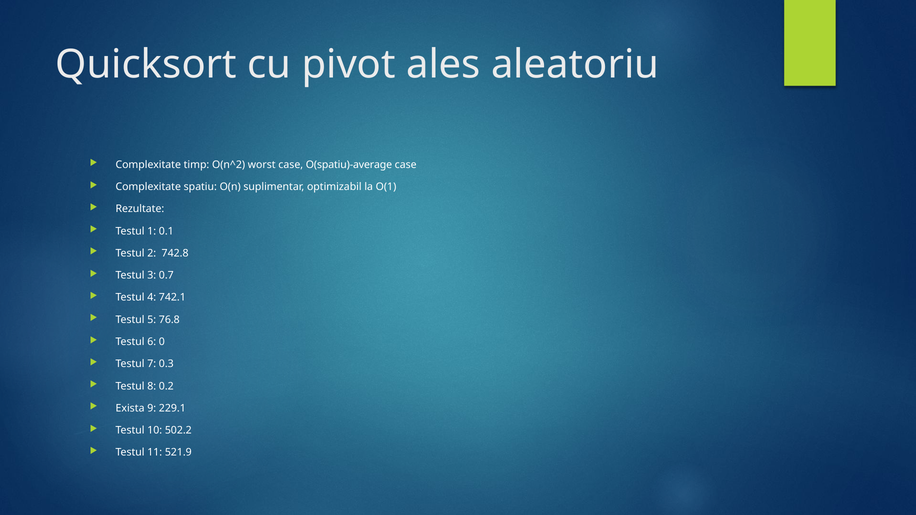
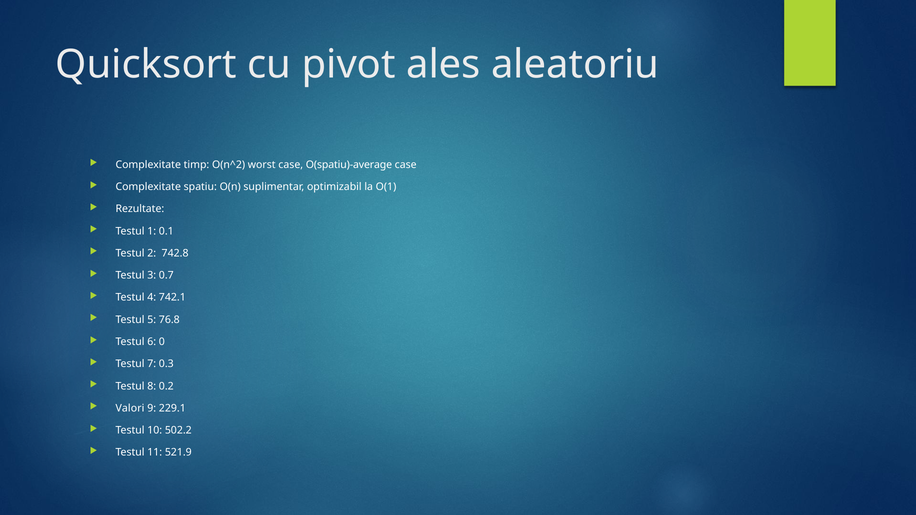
Exista: Exista -> Valori
